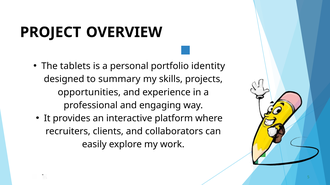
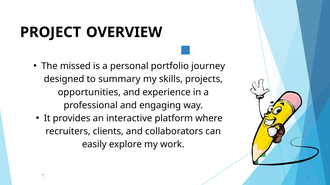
tablets: tablets -> missed
identity: identity -> journey
